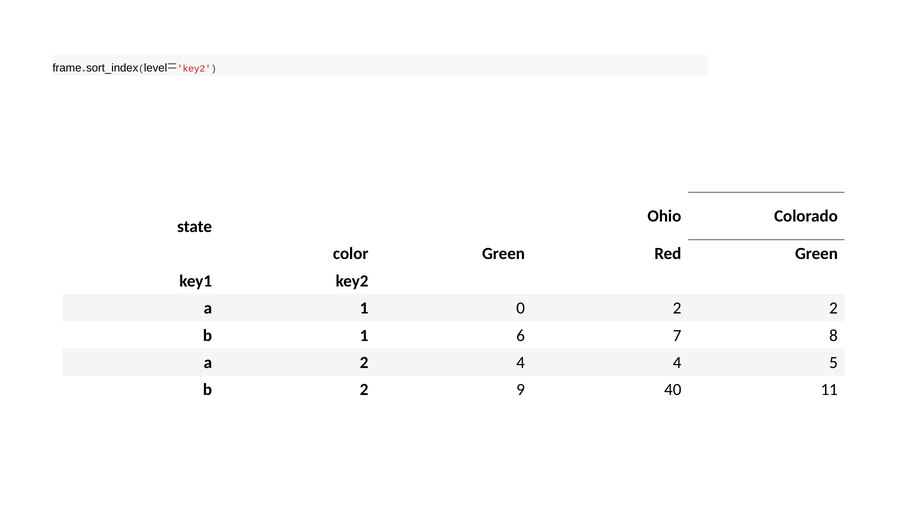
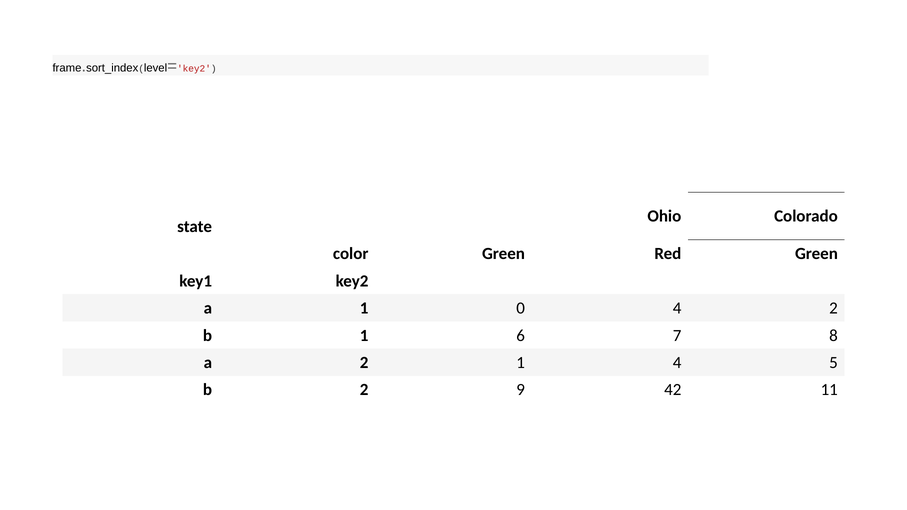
0 2: 2 -> 4
2 4: 4 -> 1
40: 40 -> 42
